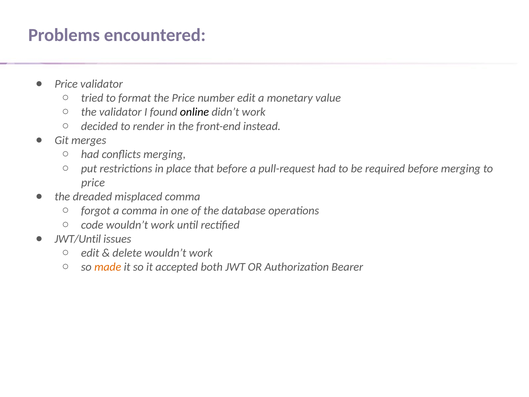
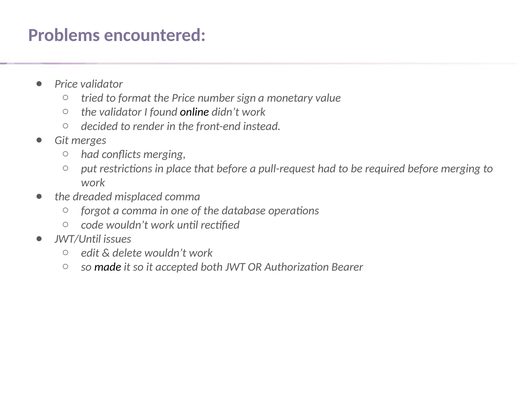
number edit: edit -> sign
price at (93, 182): price -> work
made colour: orange -> black
